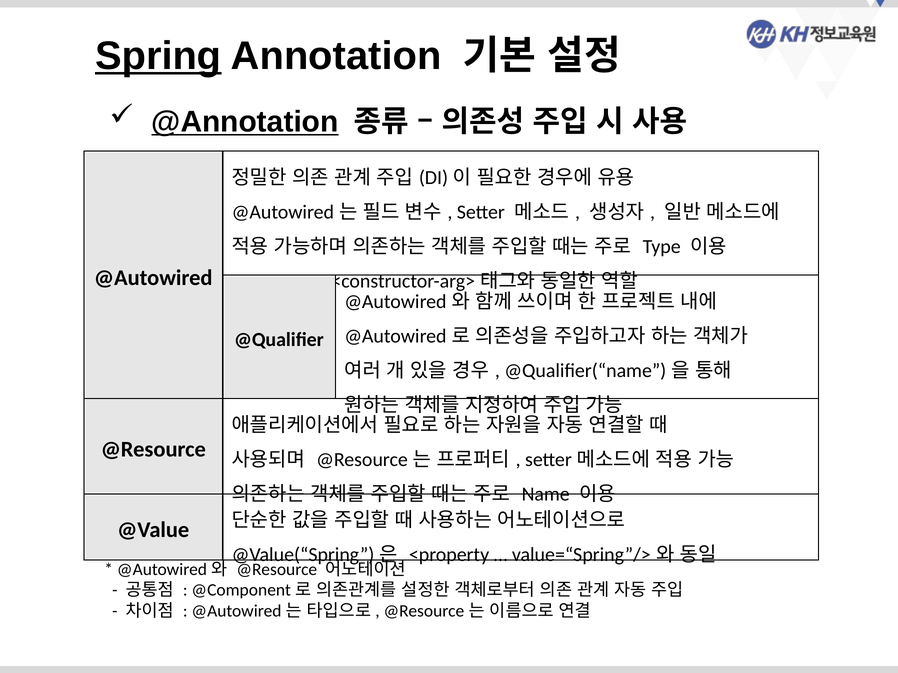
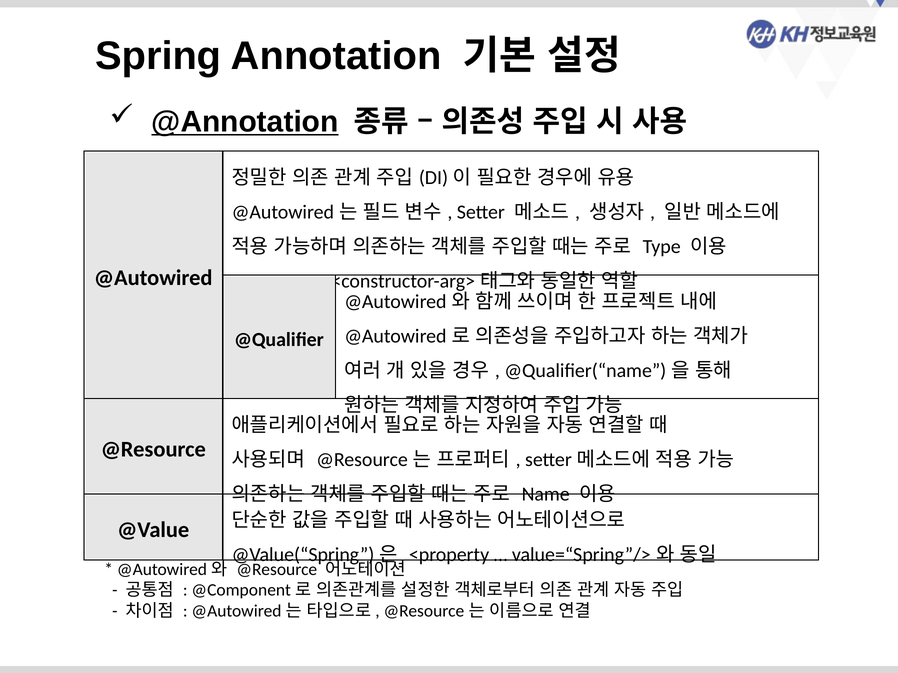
Spring underline: present -> none
